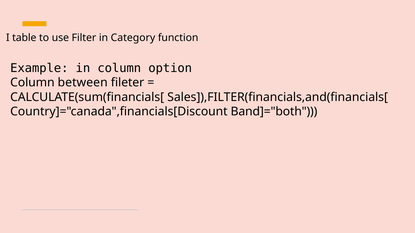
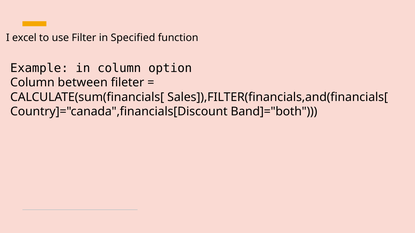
table: table -> excel
Category: Category -> Specified
